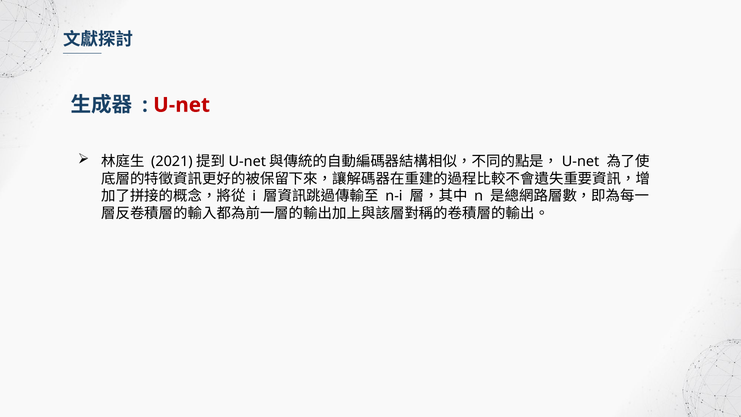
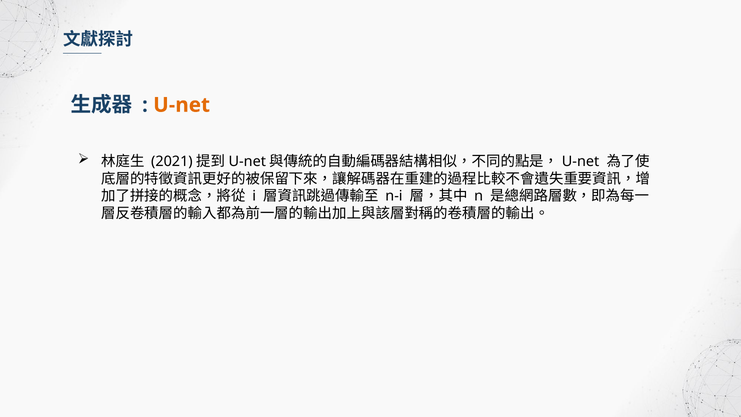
U-net colour: red -> orange
